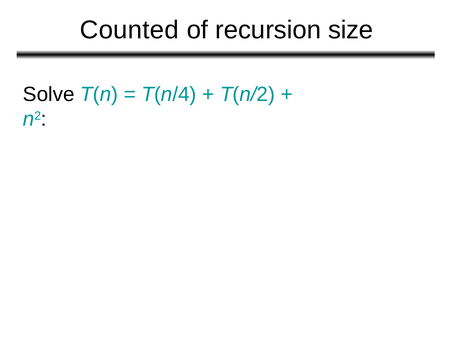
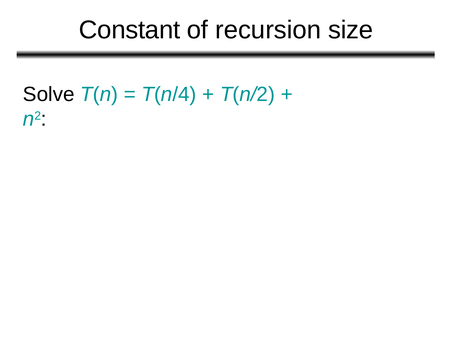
Counted: Counted -> Constant
